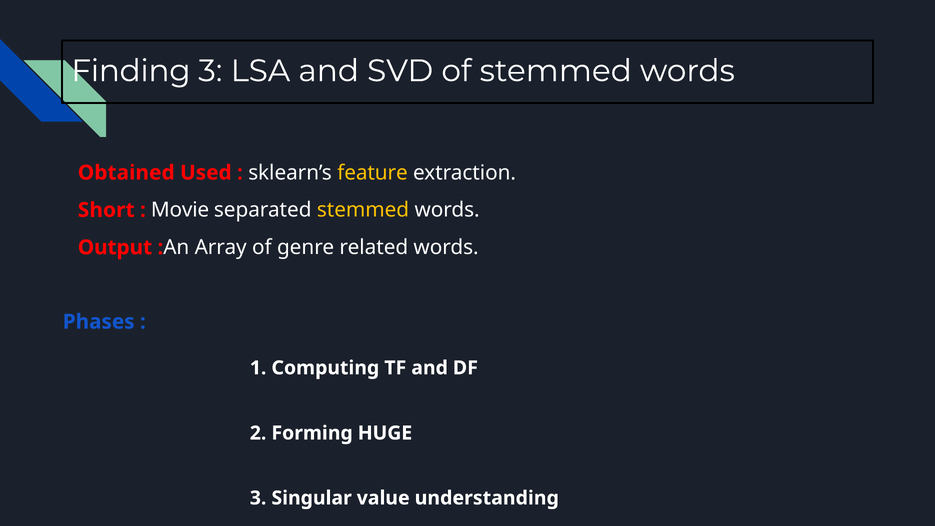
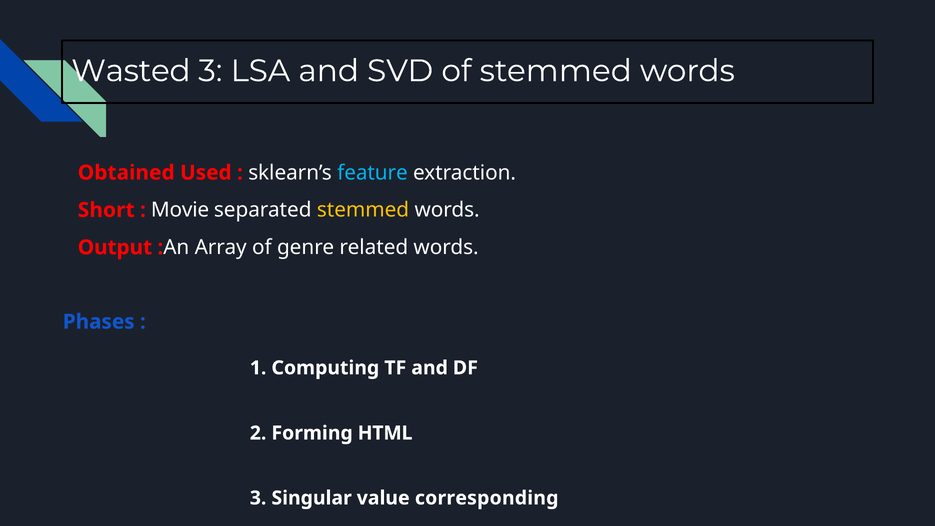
Finding: Finding -> Wasted
feature colour: yellow -> light blue
HUGE: HUGE -> HTML
understanding: understanding -> corresponding
